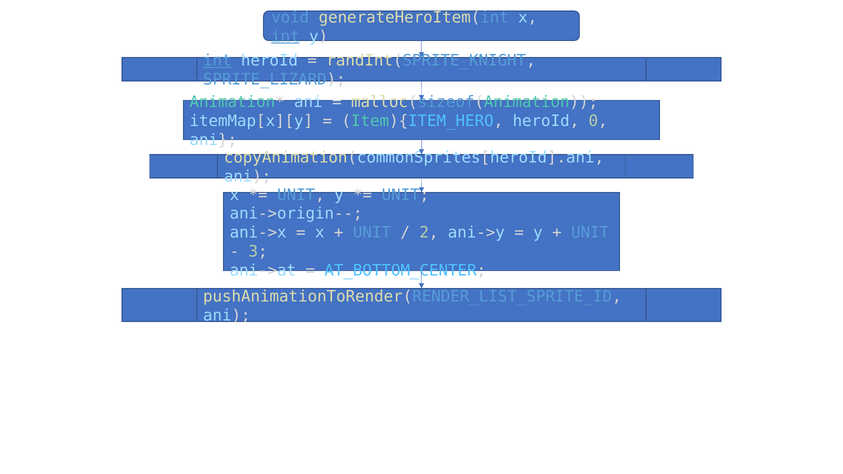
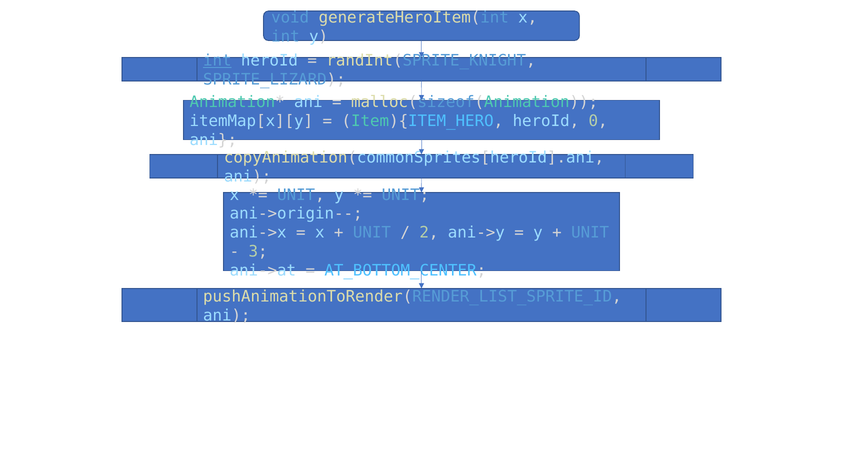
int at (285, 36) underline: present -> none
